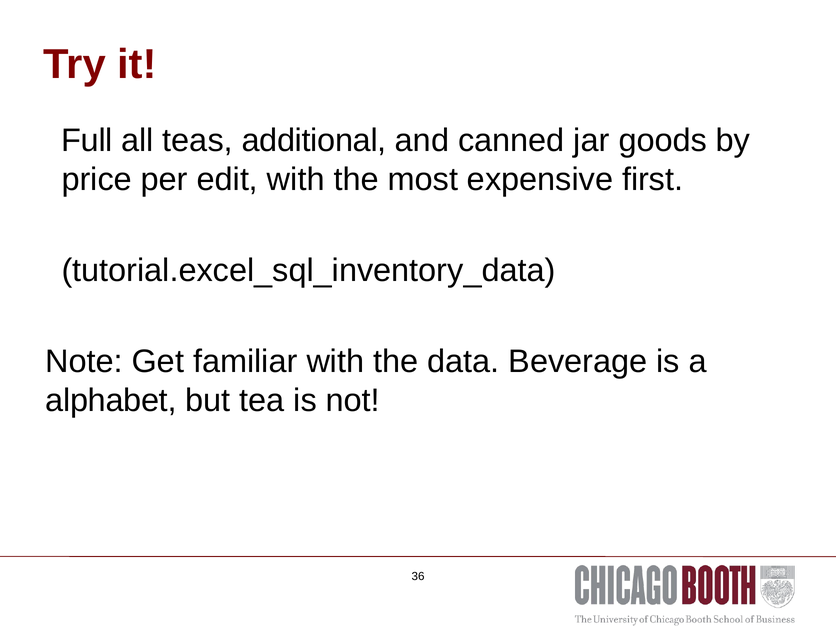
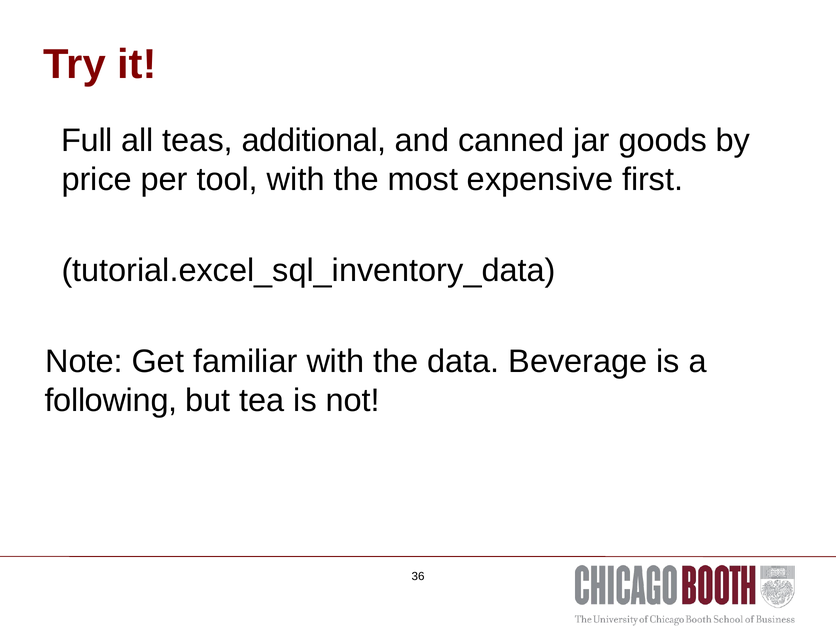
edit: edit -> tool
alphabet: alphabet -> following
